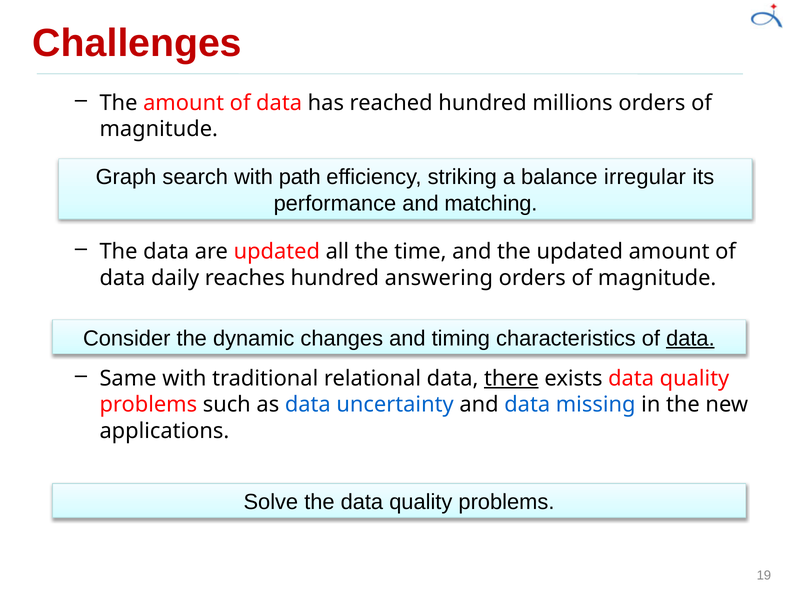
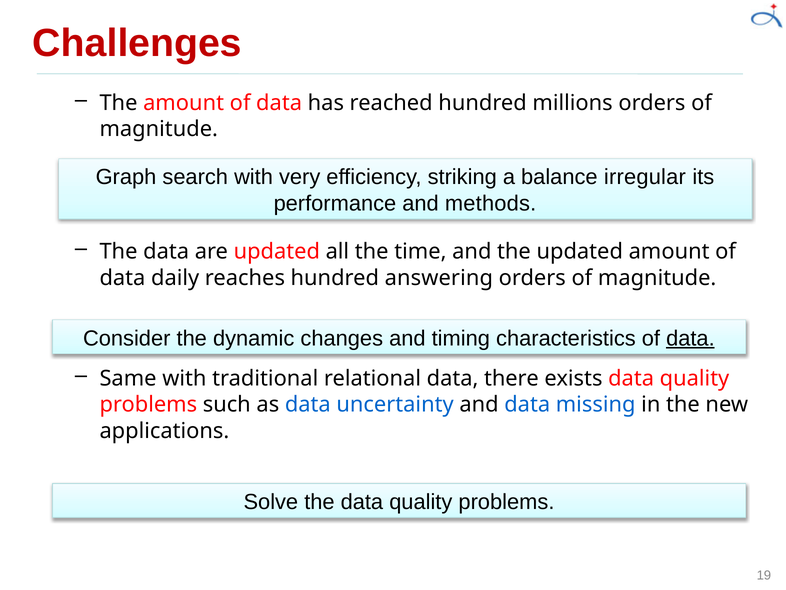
path: path -> very
matching: matching -> methods
there underline: present -> none
